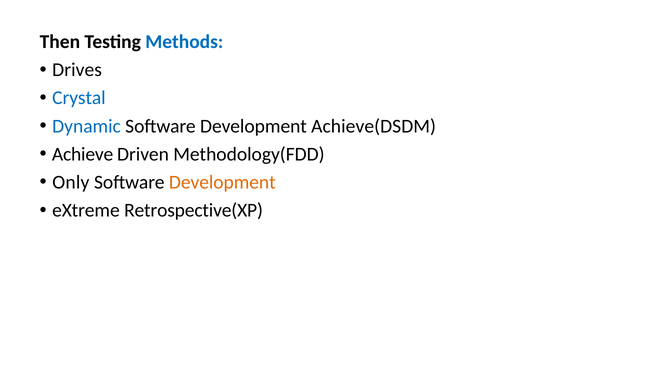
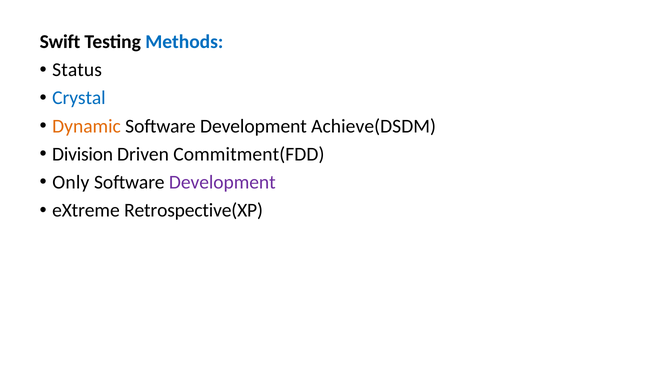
Then: Then -> Swift
Drives: Drives -> Status
Dynamic colour: blue -> orange
Achieve: Achieve -> Division
Methodology(FDD: Methodology(FDD -> Commitment(FDD
Development at (222, 182) colour: orange -> purple
